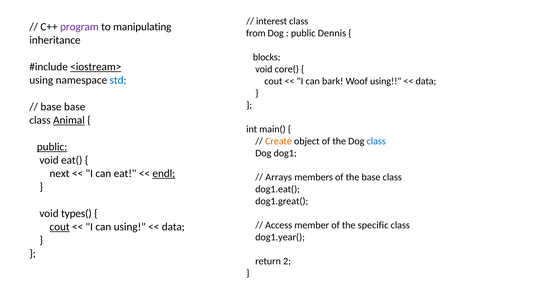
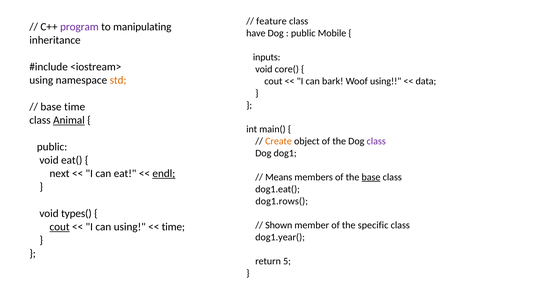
interest: interest -> feature
from: from -> have
Dennis: Dennis -> Mobile
blocks: blocks -> inputs
<iostream> underline: present -> none
std colour: blue -> orange
base base: base -> time
class at (376, 141) colour: blue -> purple
public at (52, 147) underline: present -> none
Arrays: Arrays -> Means
base at (371, 177) underline: none -> present
dog1.great(: dog1.great( -> dog1.rows(
Access: Access -> Shown
data at (173, 227): data -> time
2: 2 -> 5
